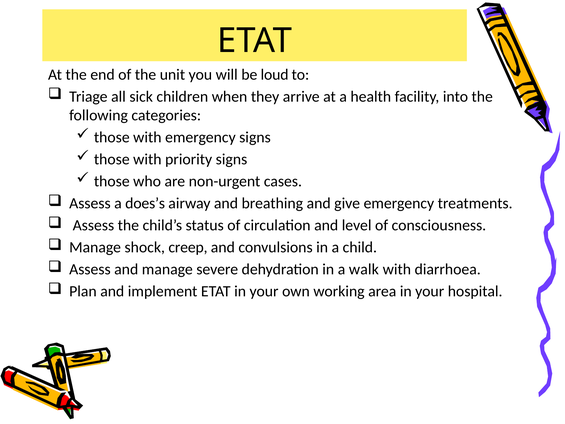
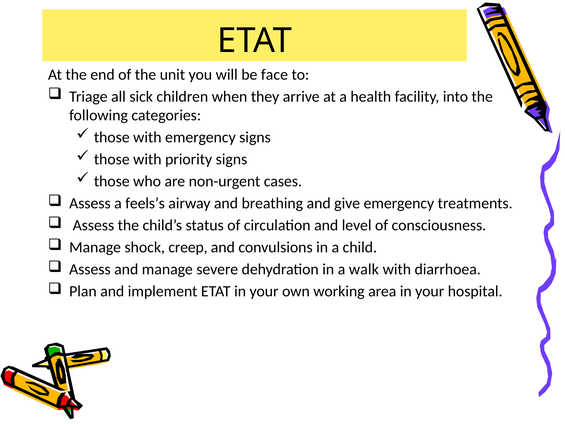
loud: loud -> face
does’s: does’s -> feels’s
